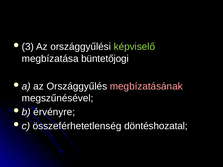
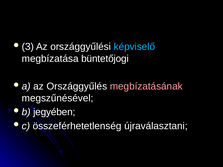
képviselő colour: light green -> light blue
érvényre: érvényre -> jegyében
döntéshozatal: döntéshozatal -> újraválasztani
